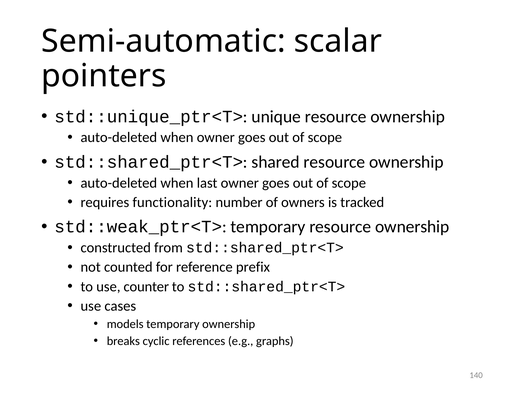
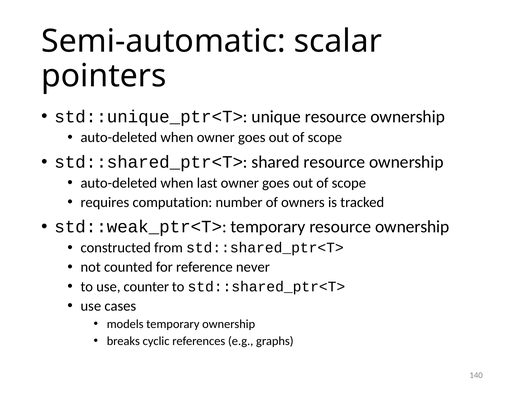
functionality: functionality -> computation
prefix: prefix -> never
